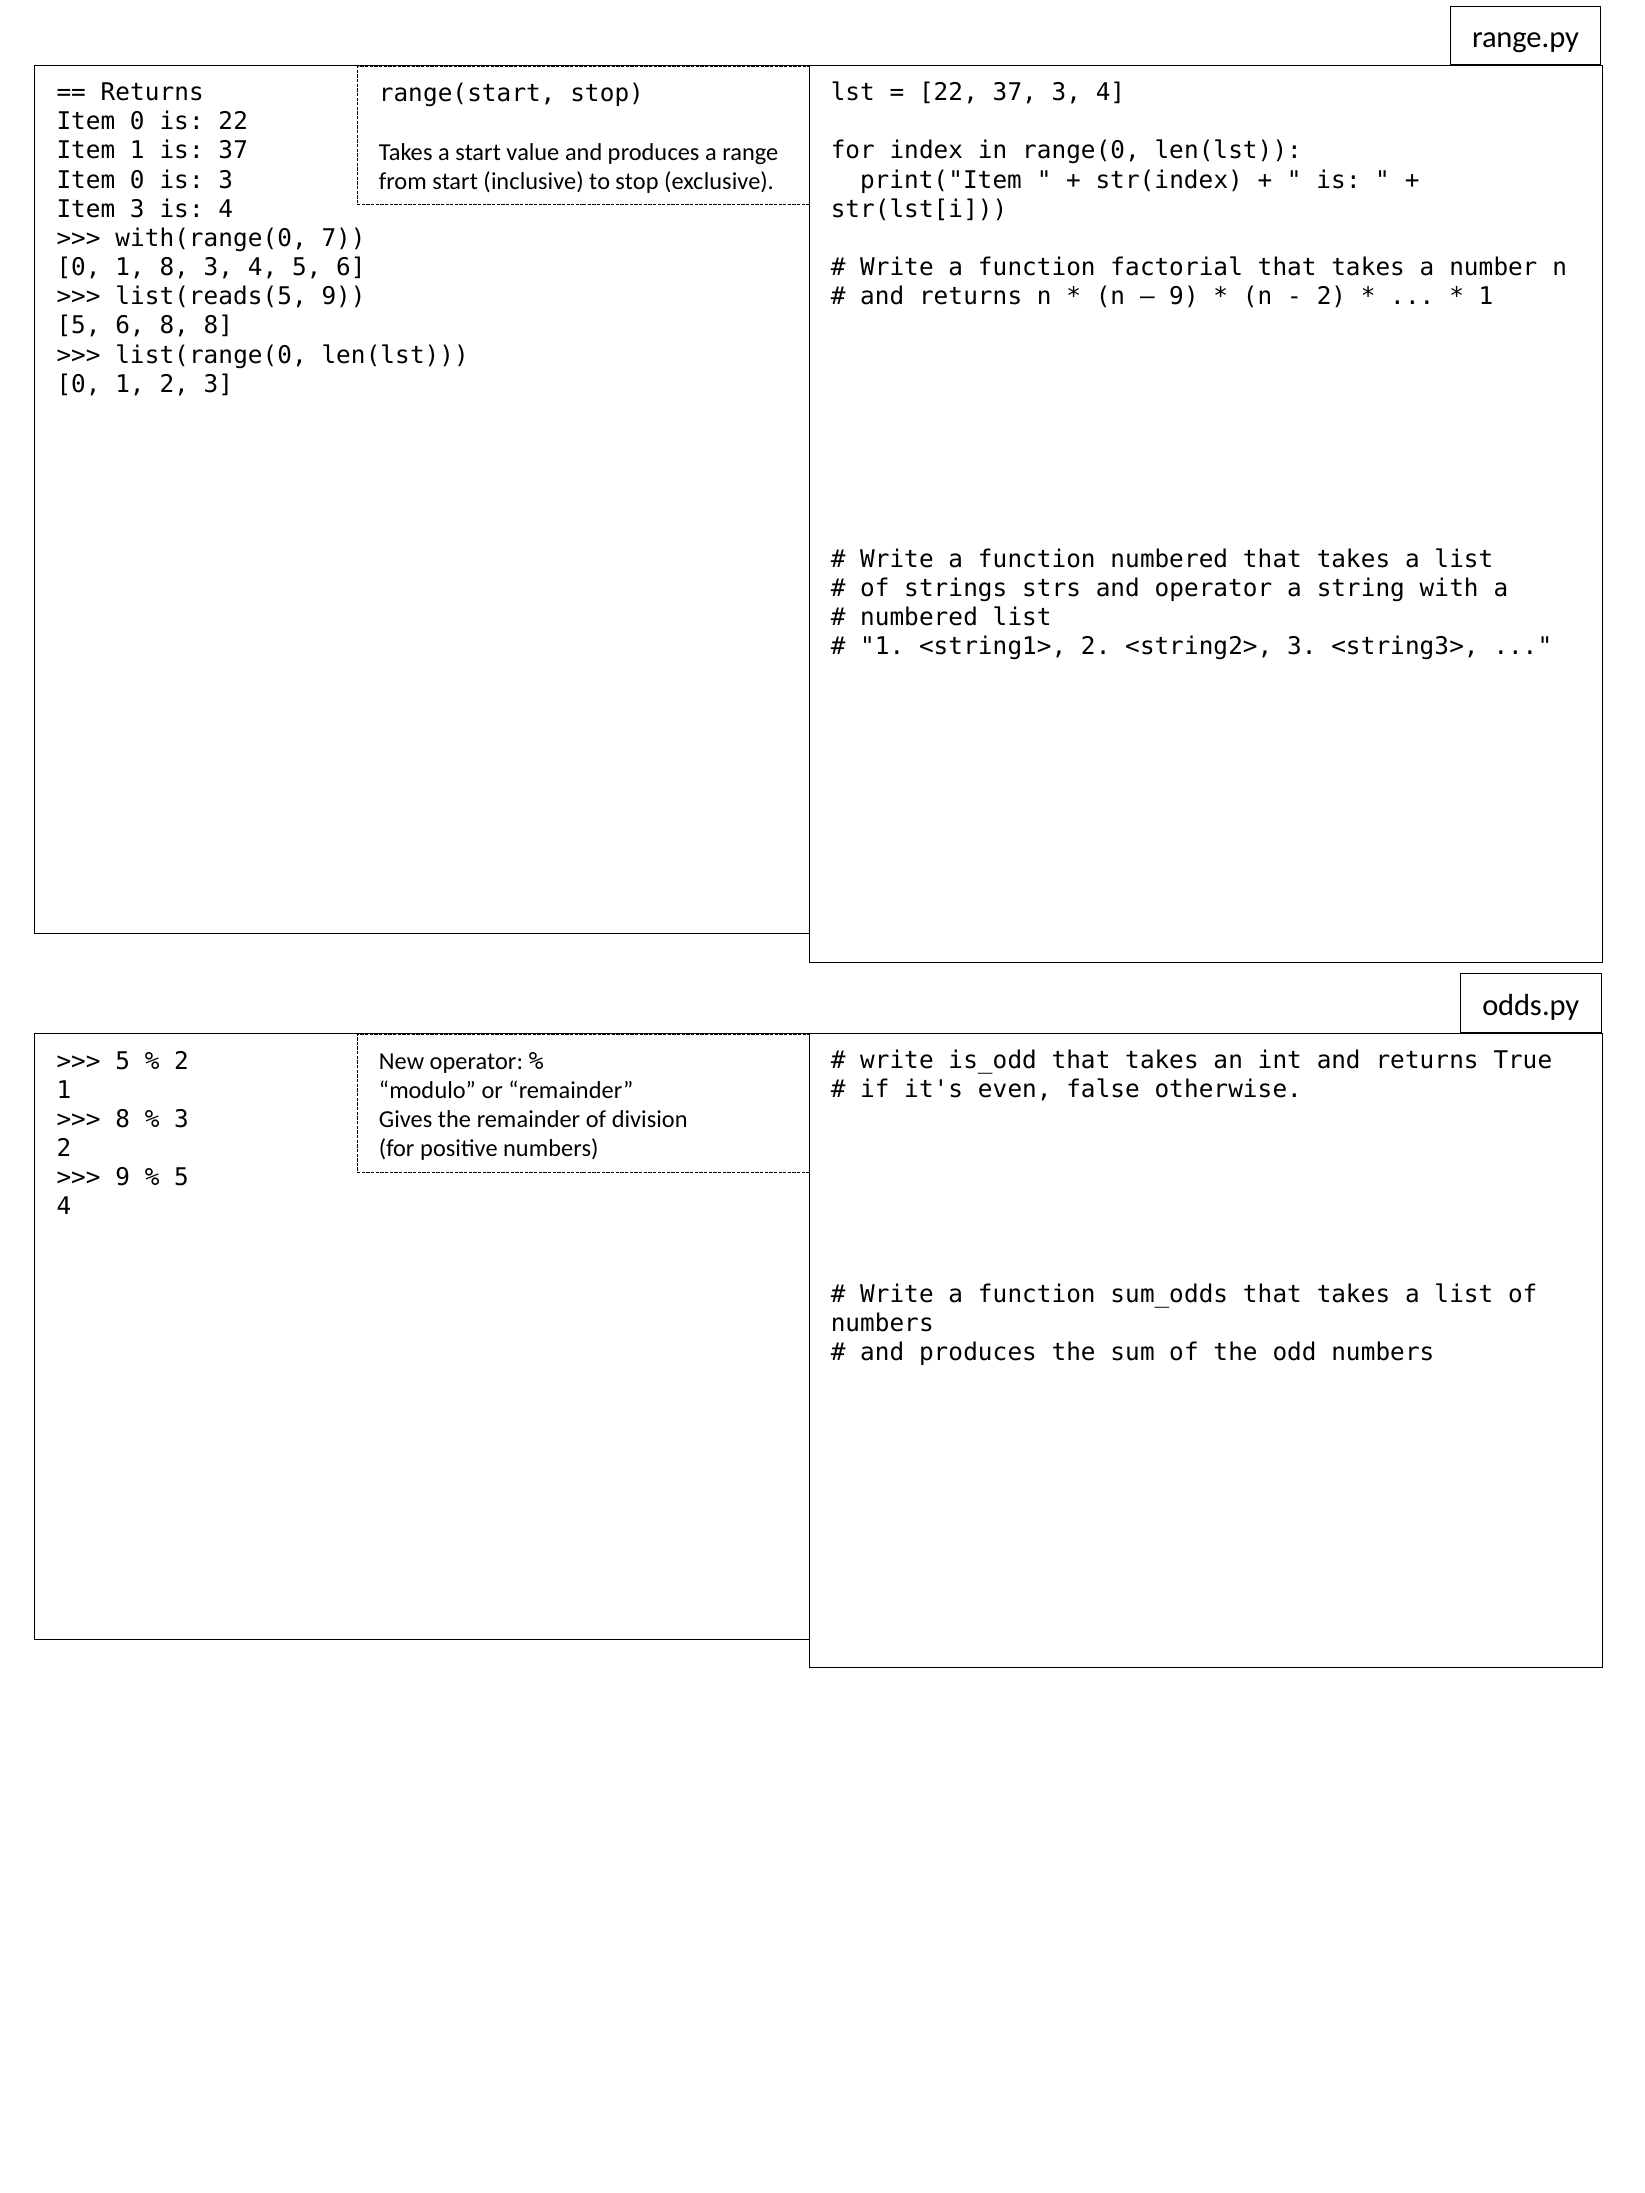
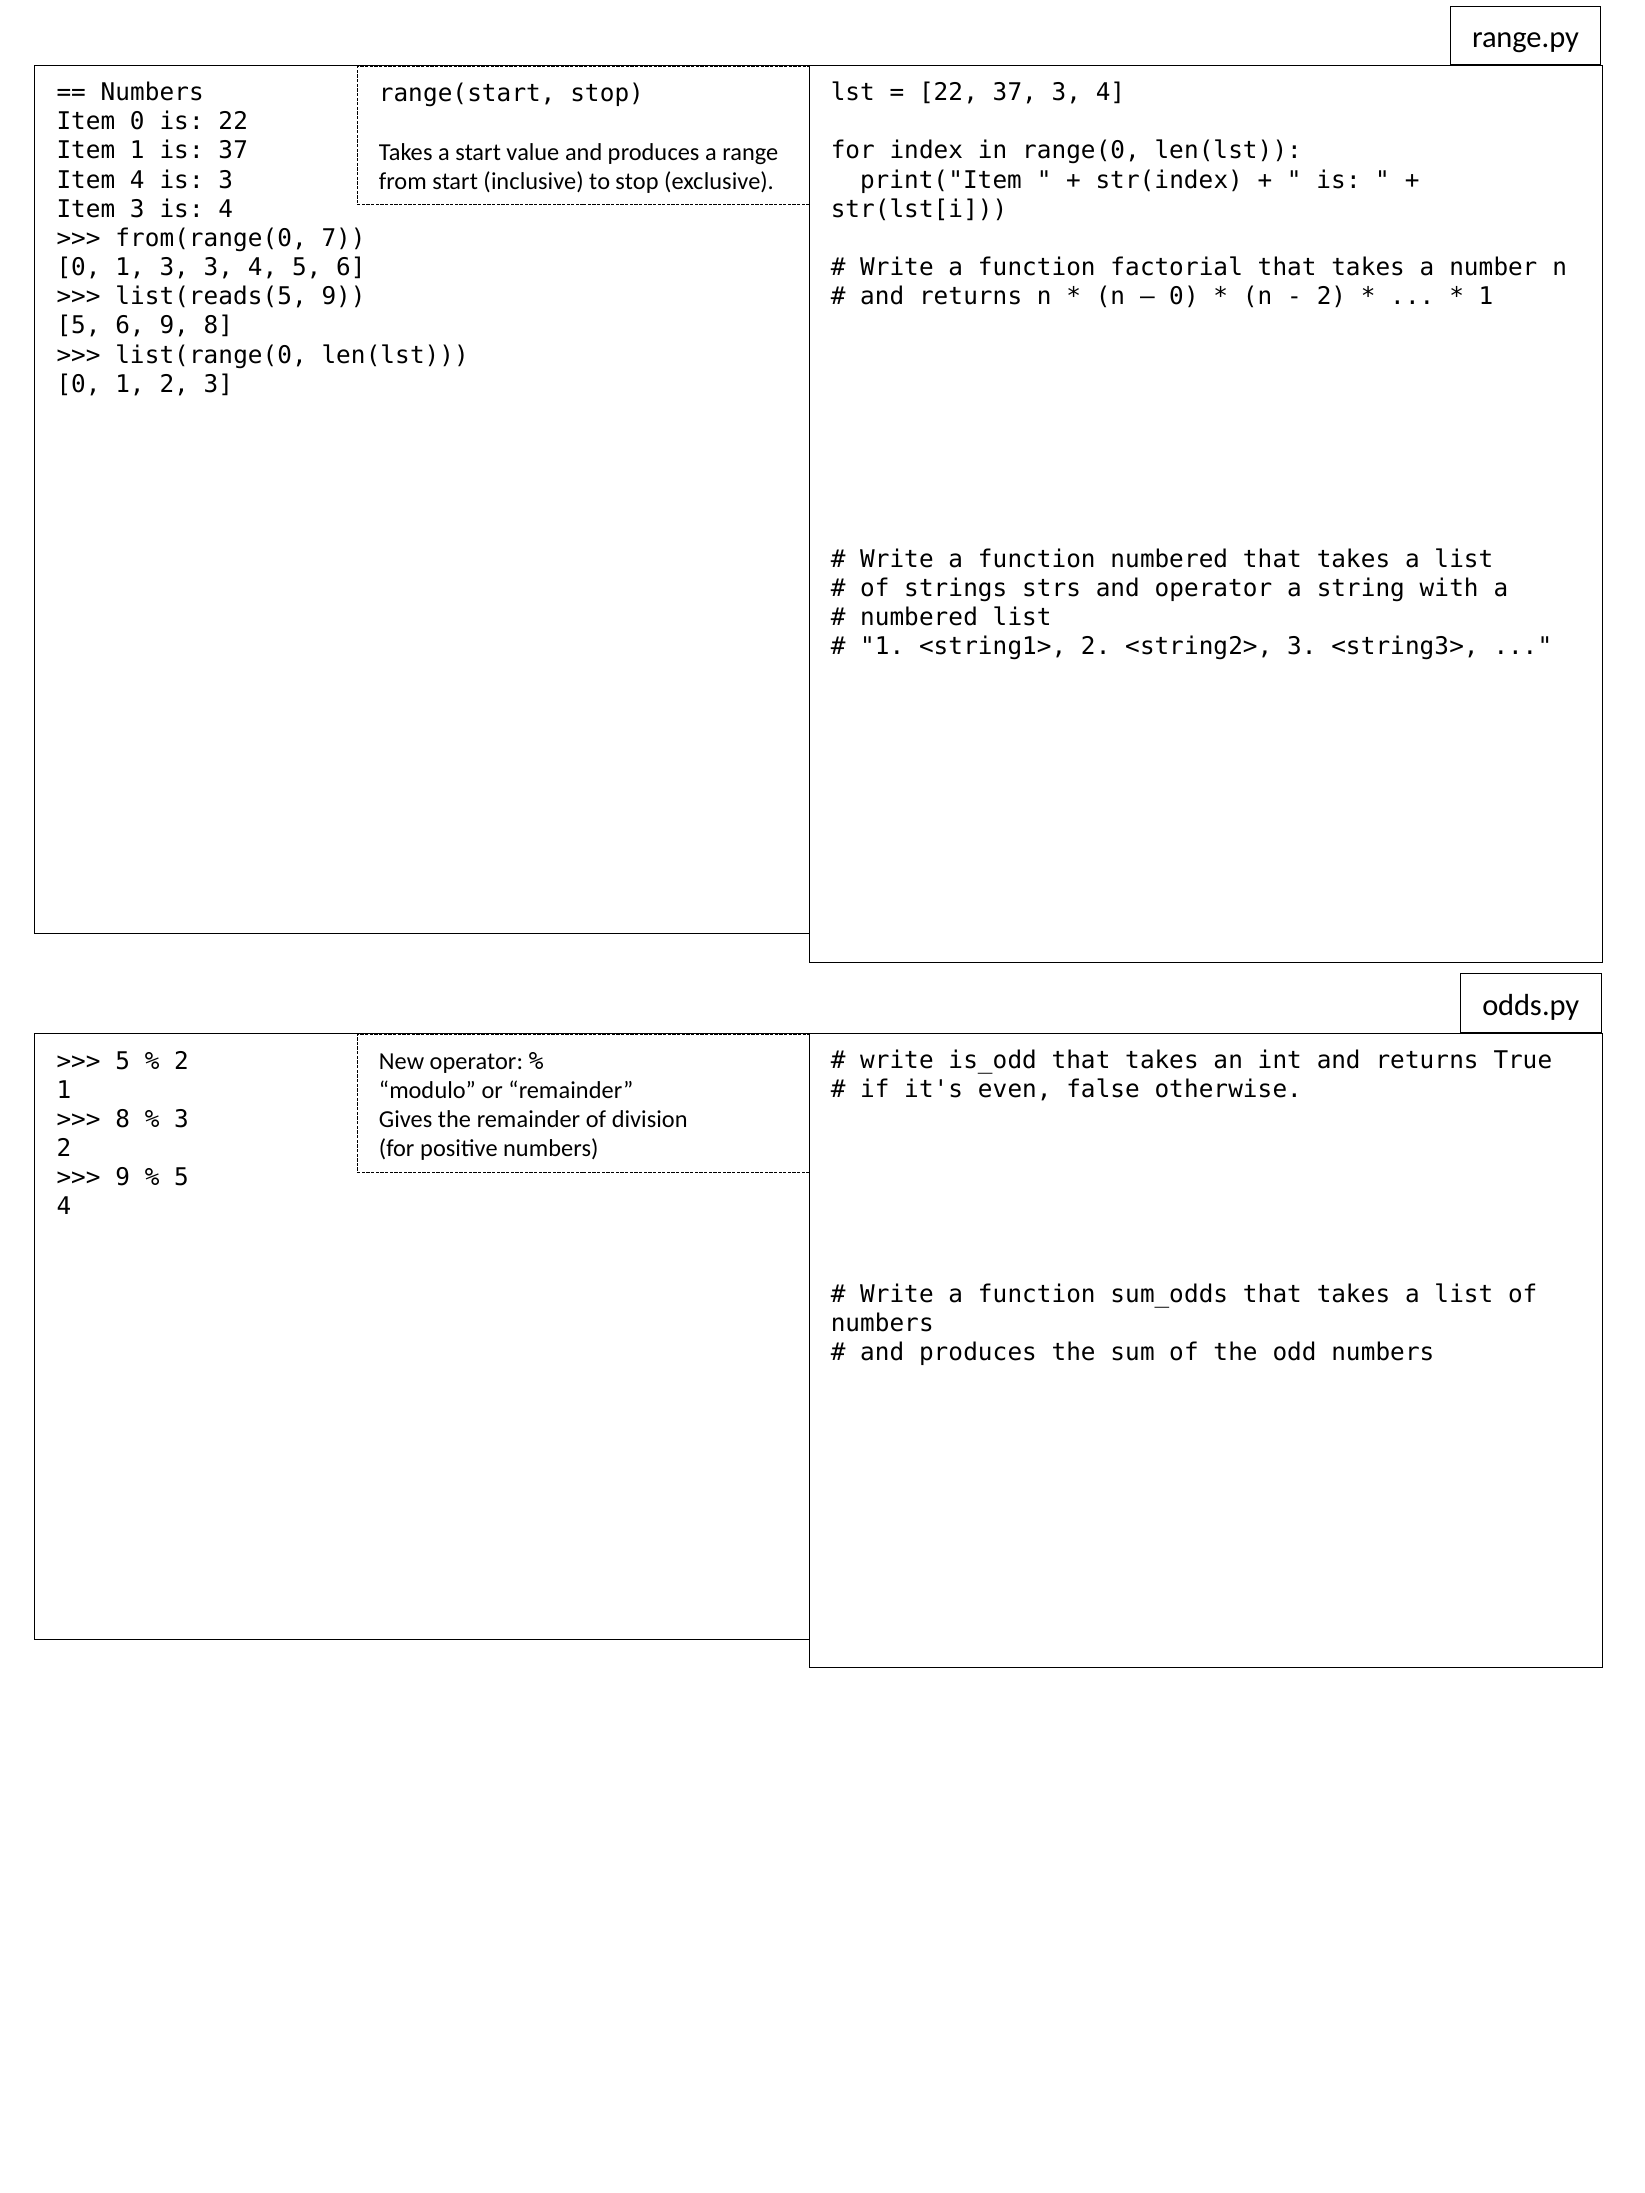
Returns at (152, 92): Returns -> Numbers
0 at (137, 180): 0 -> 4
with(range(0: with(range(0 -> from(range(0
1 8: 8 -> 3
9 at (1184, 297): 9 -> 0
6 8: 8 -> 9
